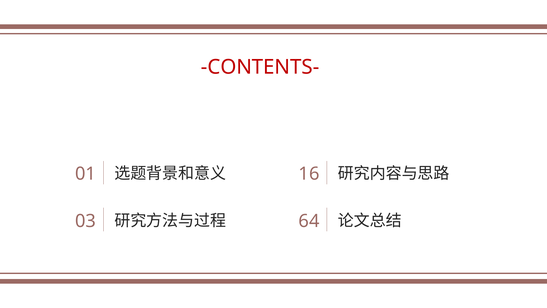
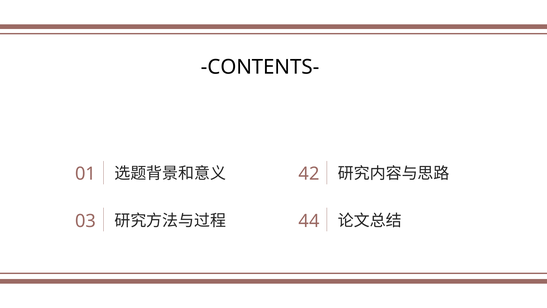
CONTENTS- colour: red -> black
16: 16 -> 42
64: 64 -> 44
